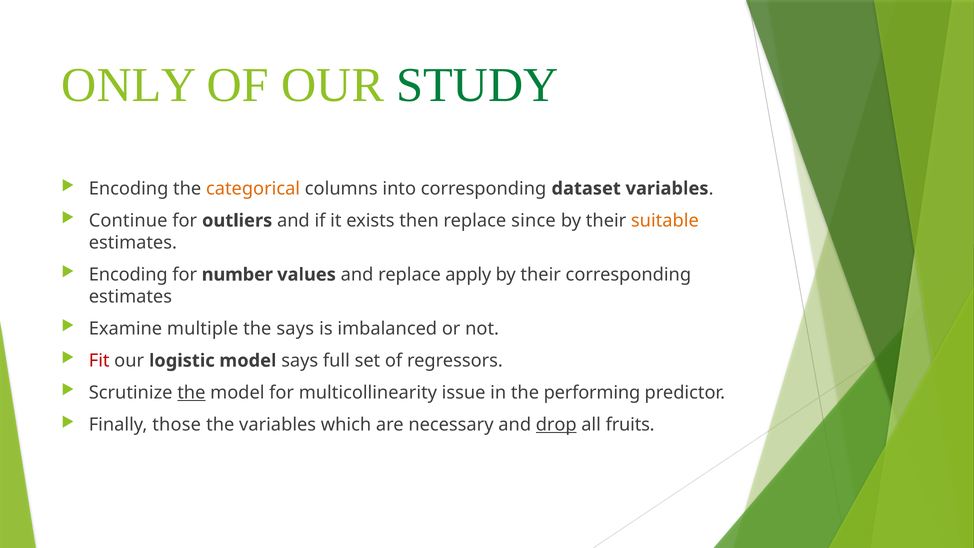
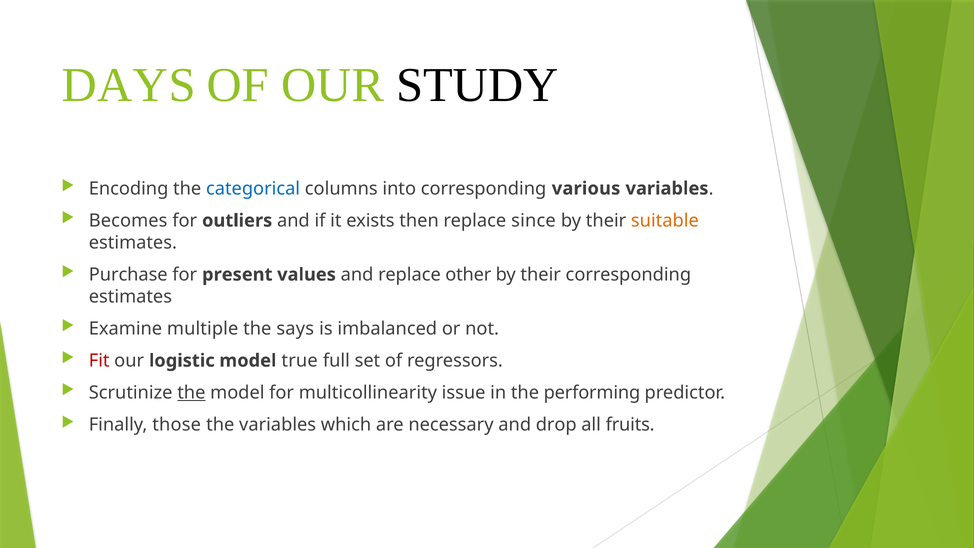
ONLY: ONLY -> DAYS
STUDY colour: green -> black
categorical colour: orange -> blue
dataset: dataset -> various
Continue: Continue -> Becomes
Encoding at (128, 275): Encoding -> Purchase
number: number -> present
apply: apply -> other
model says: says -> true
drop underline: present -> none
